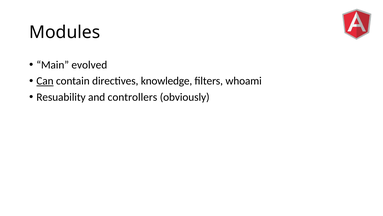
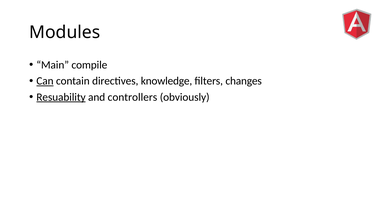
evolved: evolved -> compile
whoami: whoami -> changes
Resuability underline: none -> present
